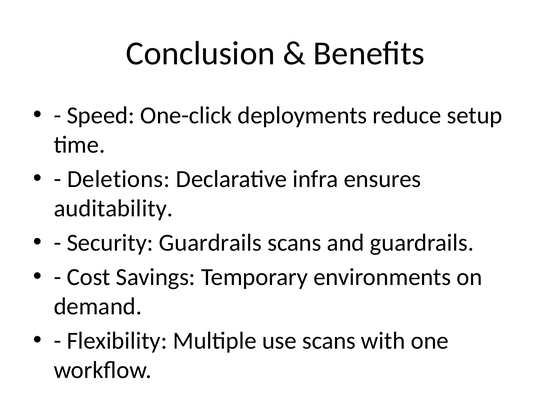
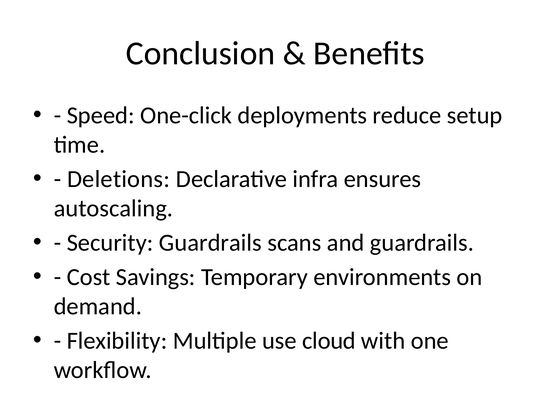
auditability: auditability -> autoscaling
use scans: scans -> cloud
